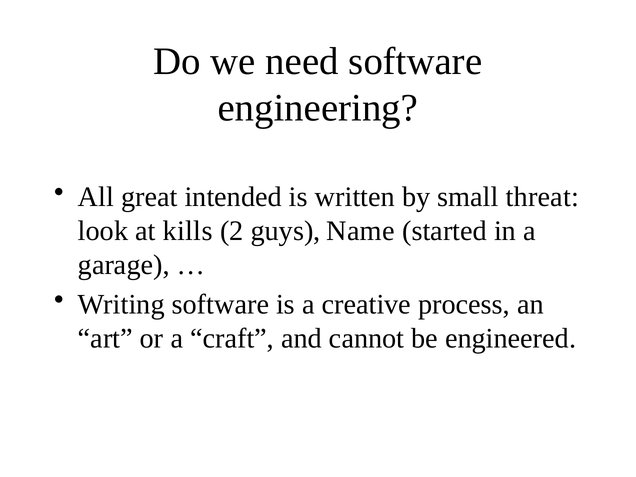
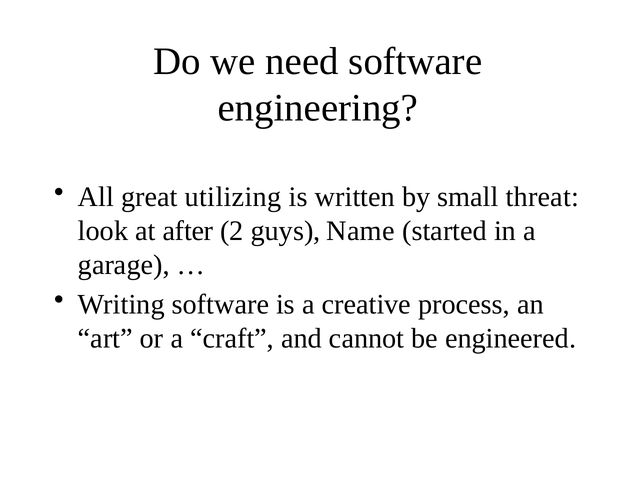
intended: intended -> utilizing
kills: kills -> after
